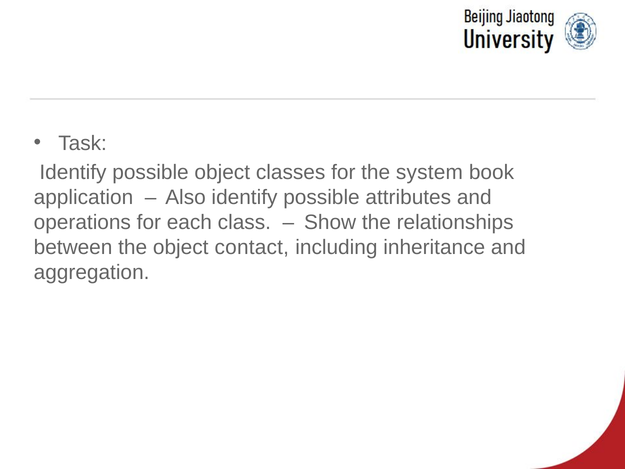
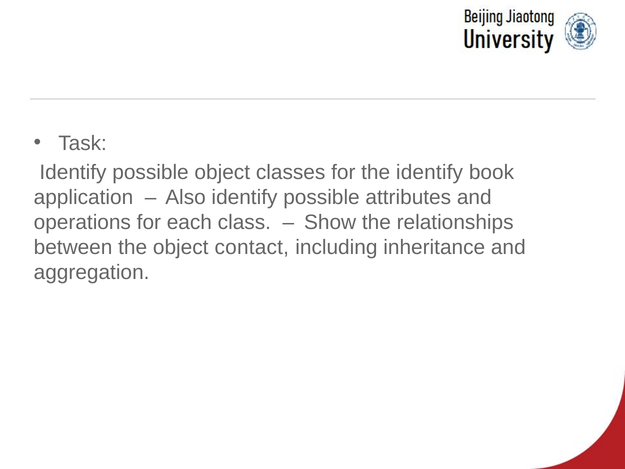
the system: system -> identify
